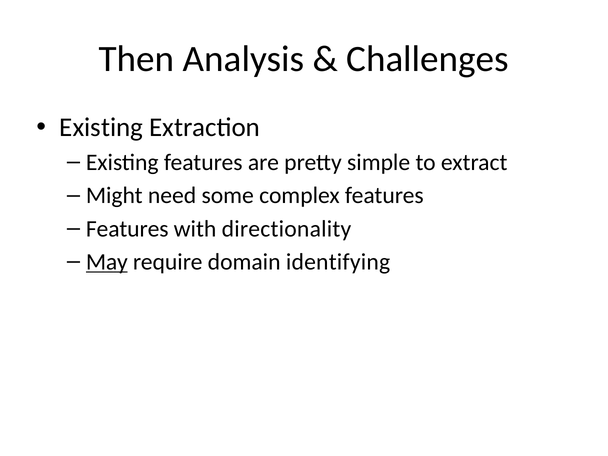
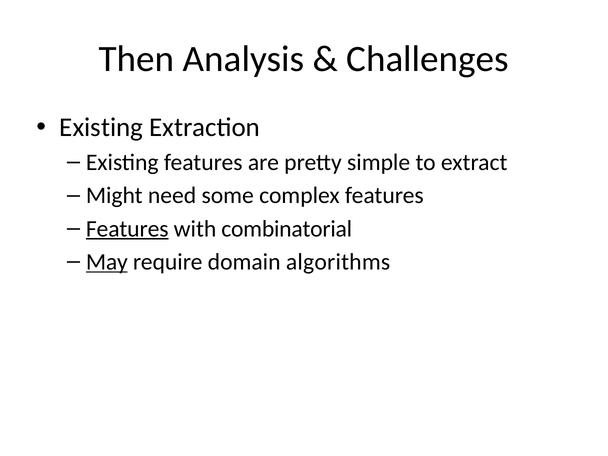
Features at (127, 229) underline: none -> present
directionality: directionality -> combinatorial
identifying: identifying -> algorithms
